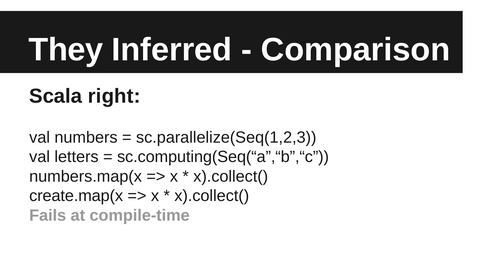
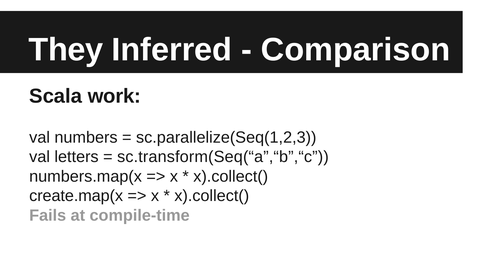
right: right -> work
sc.computing(Seq(“a”,“b”,“c: sc.computing(Seq(“a”,“b”,“c -> sc.transform(Seq(“a”,“b”,“c
